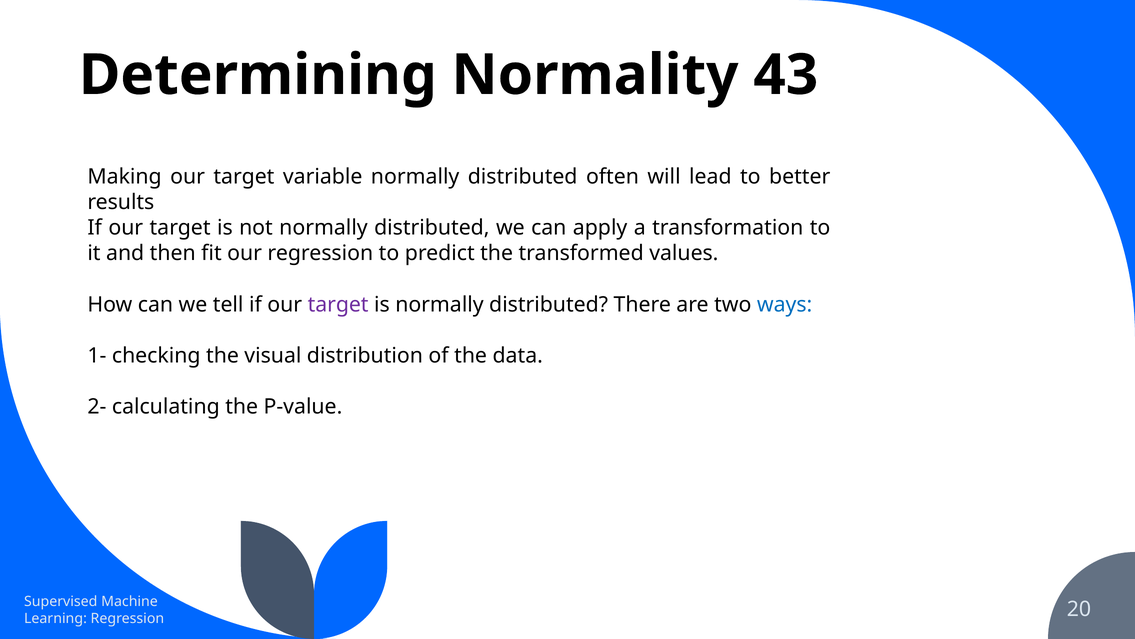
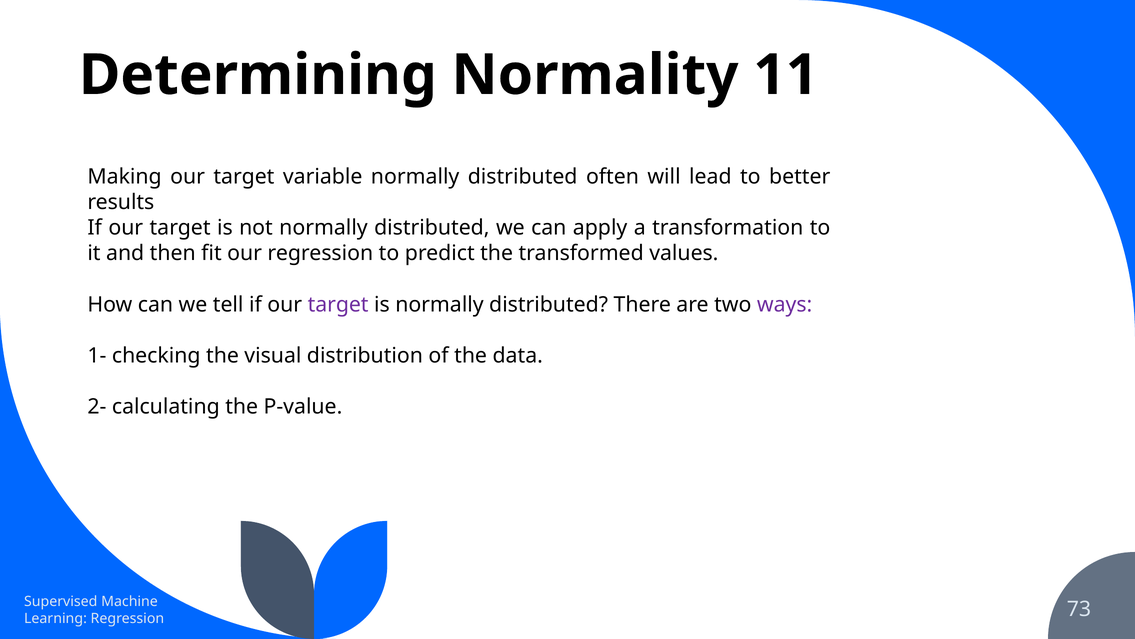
43: 43 -> 11
ways colour: blue -> purple
20: 20 -> 73
